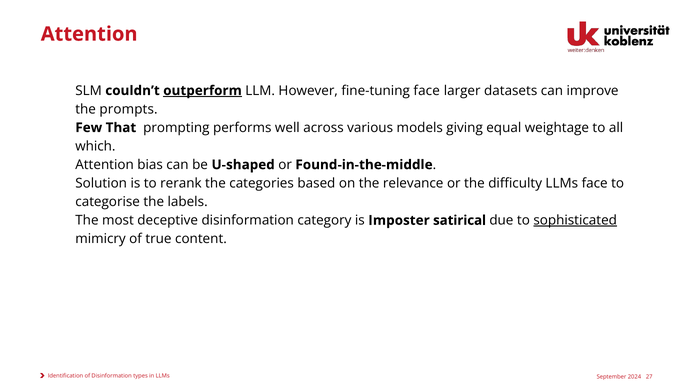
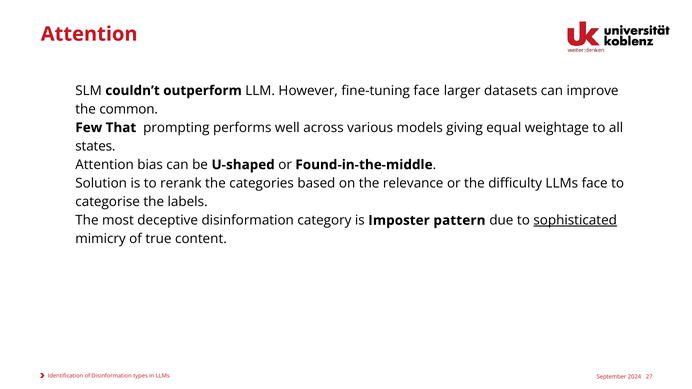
outperform underline: present -> none
prompts: prompts -> common
which: which -> states
satirical: satirical -> pattern
